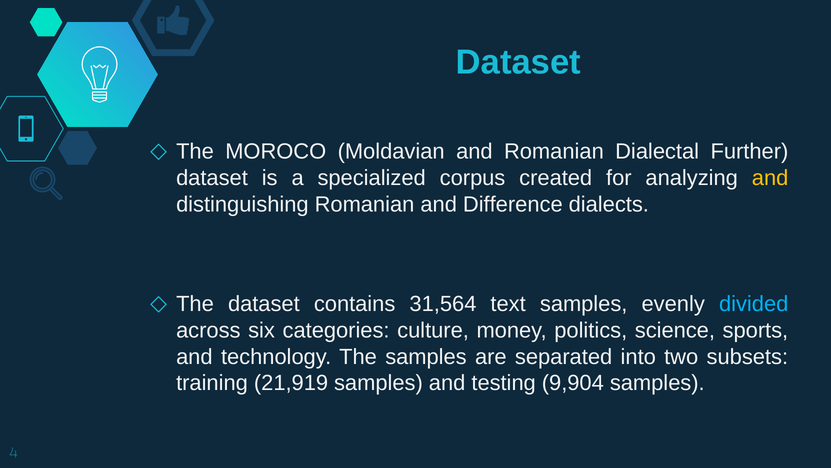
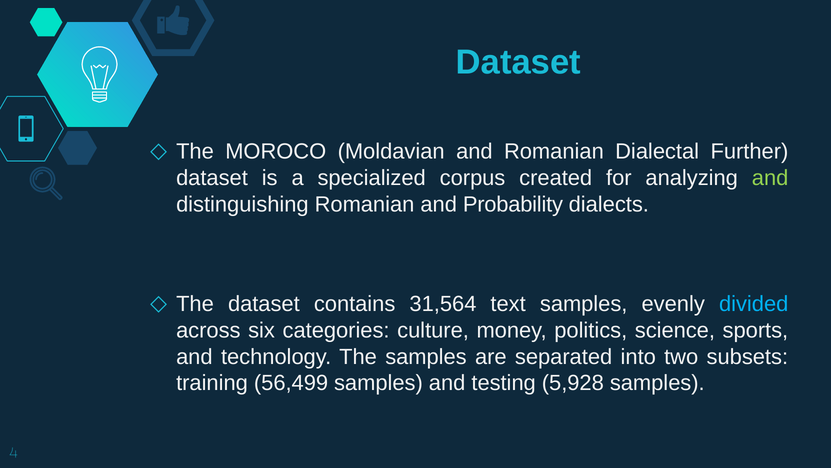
and at (770, 178) colour: yellow -> light green
Difference: Difference -> Probability
21,919: 21,919 -> 56,499
9,904: 9,904 -> 5,928
